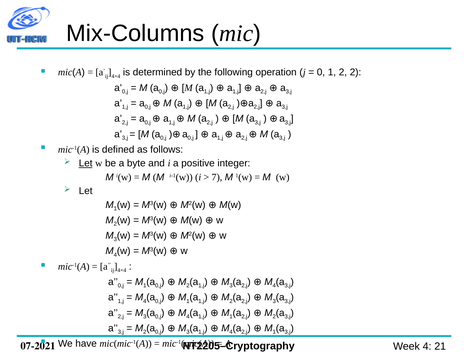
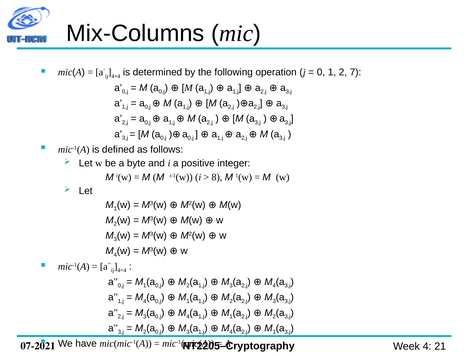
2 2: 2 -> 7
Let at (86, 164) underline: present -> none
7: 7 -> 8
